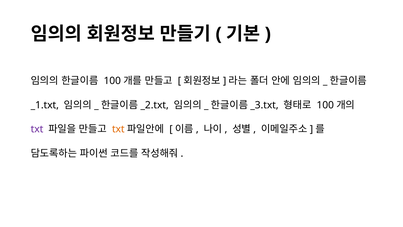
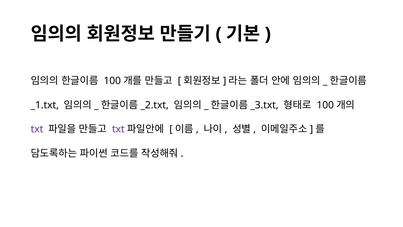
txt at (118, 129) colour: orange -> purple
